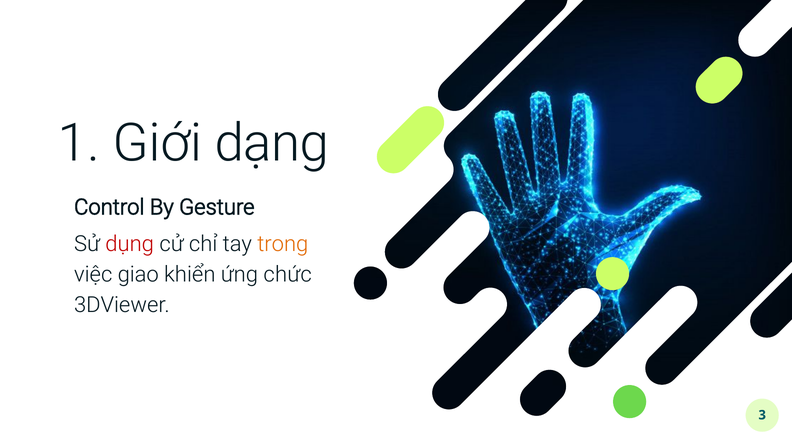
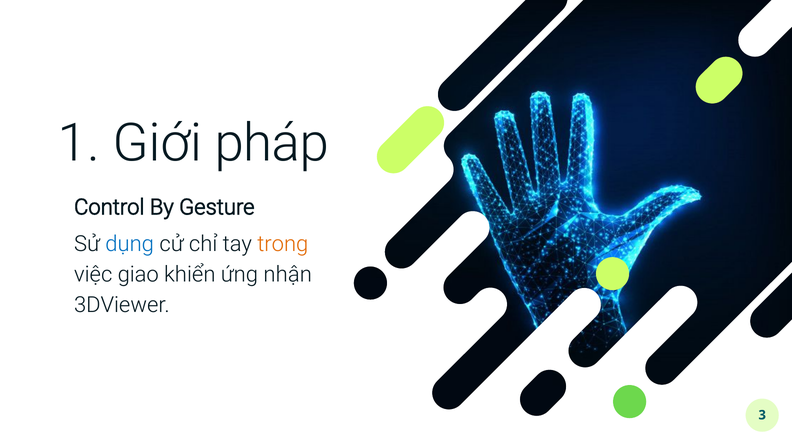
dạng: dạng -> pháp
dụng colour: red -> blue
chức: chức -> nhận
